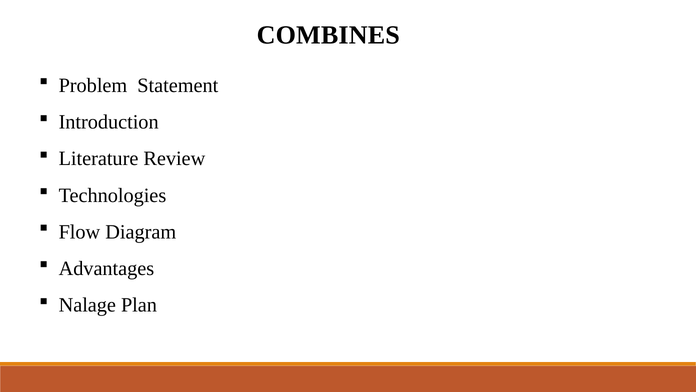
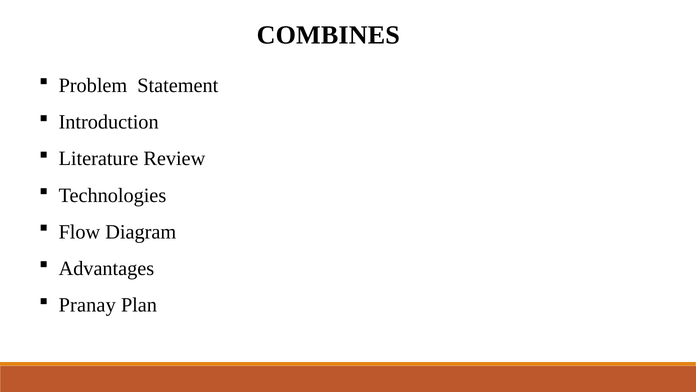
Nalage: Nalage -> Pranay
